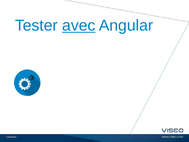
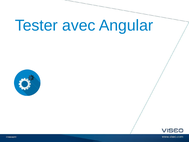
avec underline: present -> none
